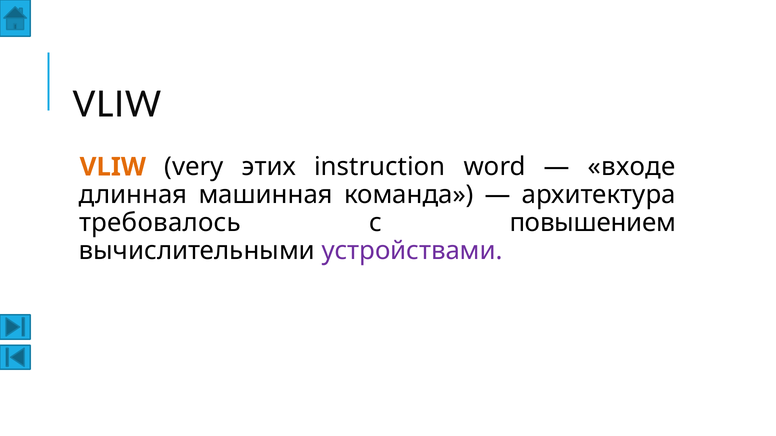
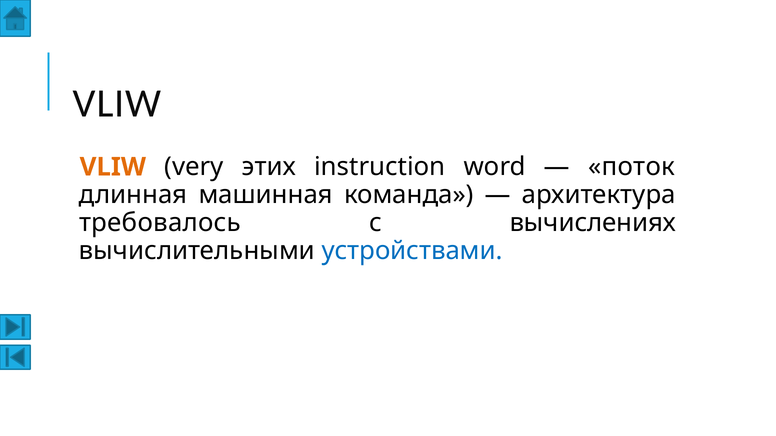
входе: входе -> поток
повышением: повышением -> вычислениях
устройствами colour: purple -> blue
